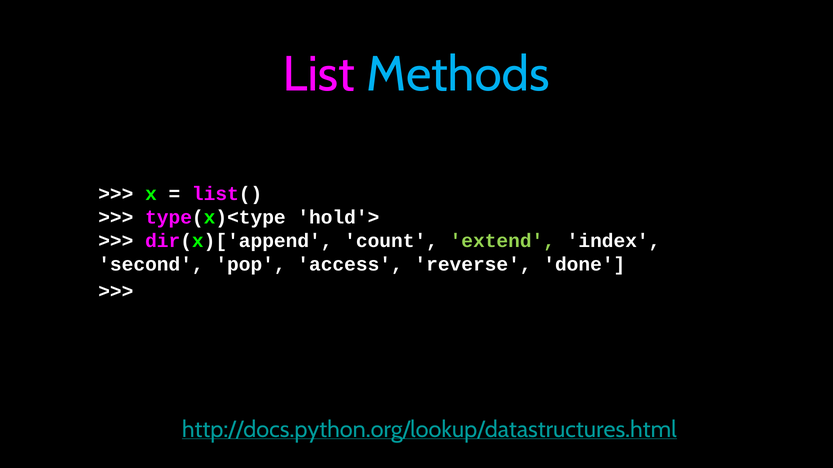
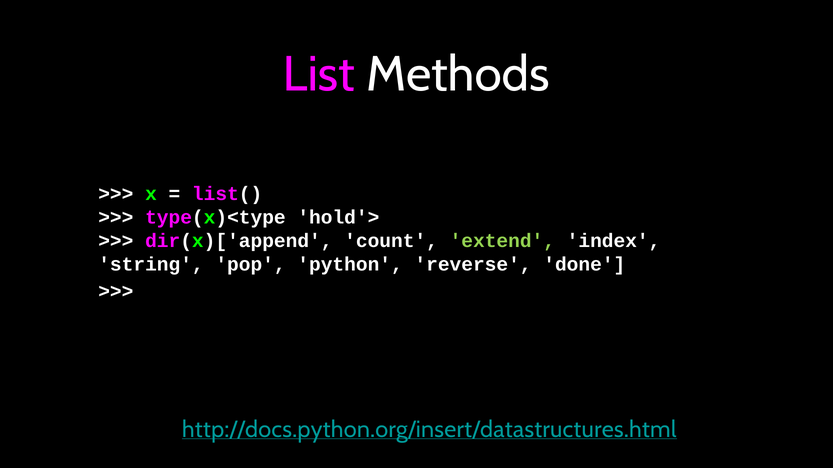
Methods colour: light blue -> white
second: second -> string
access: access -> python
http://docs.python.org/lookup/datastructures.html: http://docs.python.org/lookup/datastructures.html -> http://docs.python.org/insert/datastructures.html
